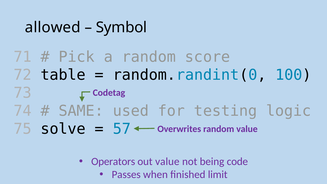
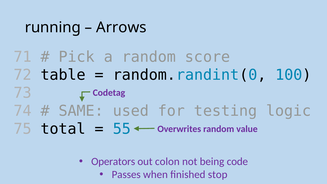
allowed: allowed -> running
Symbol: Symbol -> Arrows
solve: solve -> total
57: 57 -> 55
out value: value -> colon
limit: limit -> stop
